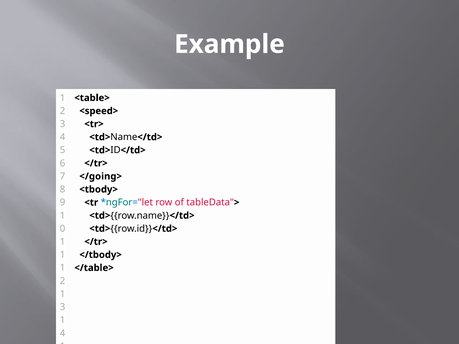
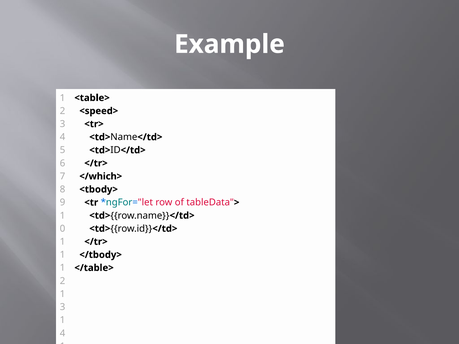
</going>: </going> -> </which>
